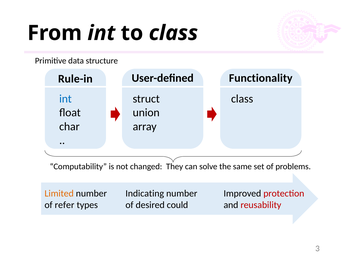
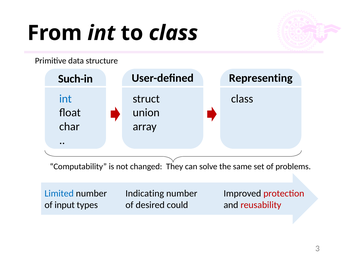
Functionality: Functionality -> Representing
Rule-in: Rule-in -> Such-in
Limited colour: orange -> blue
refer: refer -> input
